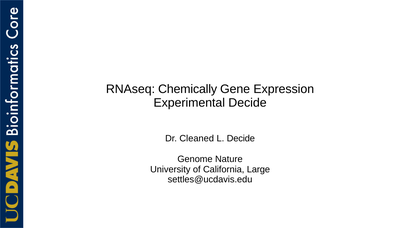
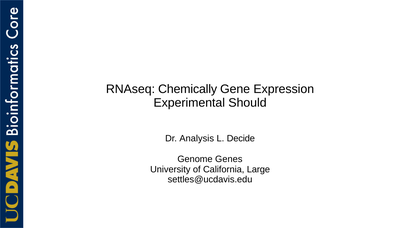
Experimental Decide: Decide -> Should
Cleaned: Cleaned -> Analysis
Nature: Nature -> Genes
